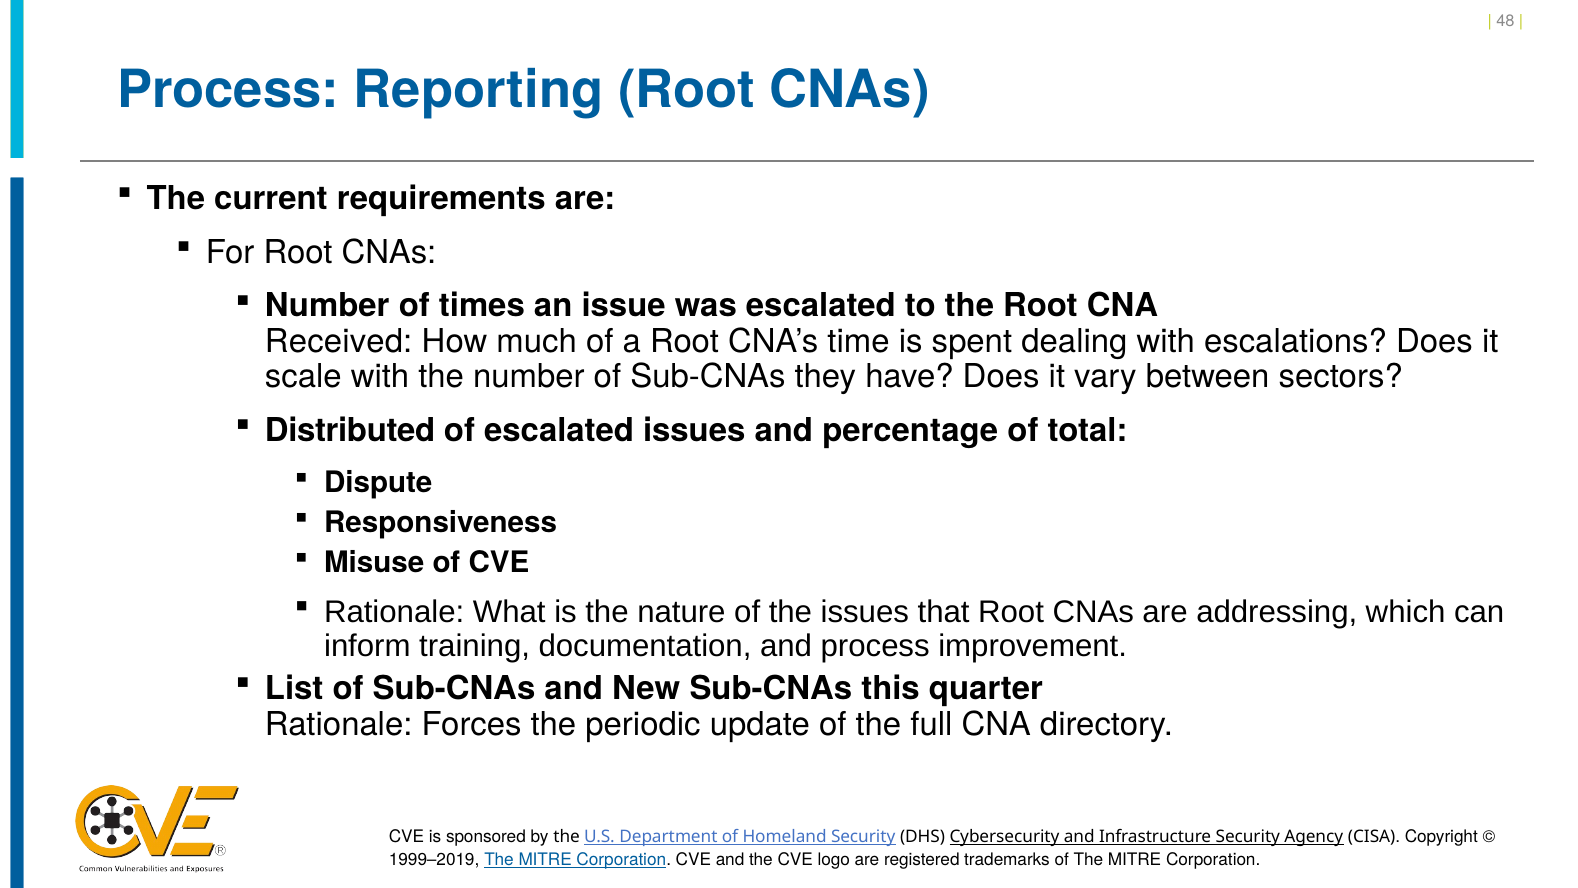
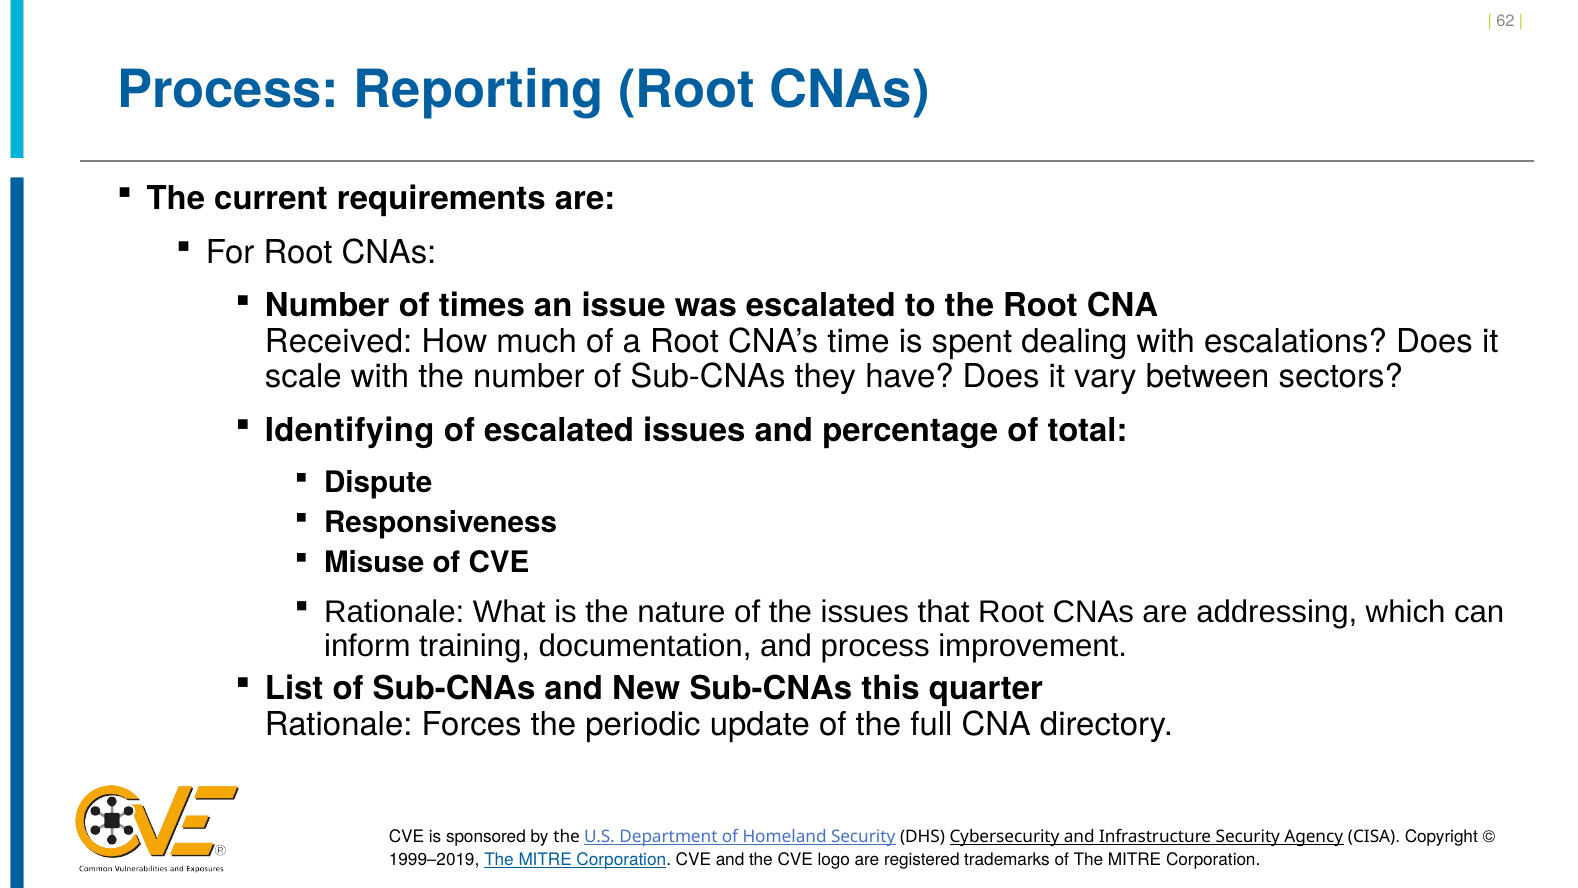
48: 48 -> 62
Distributed: Distributed -> Identifying
